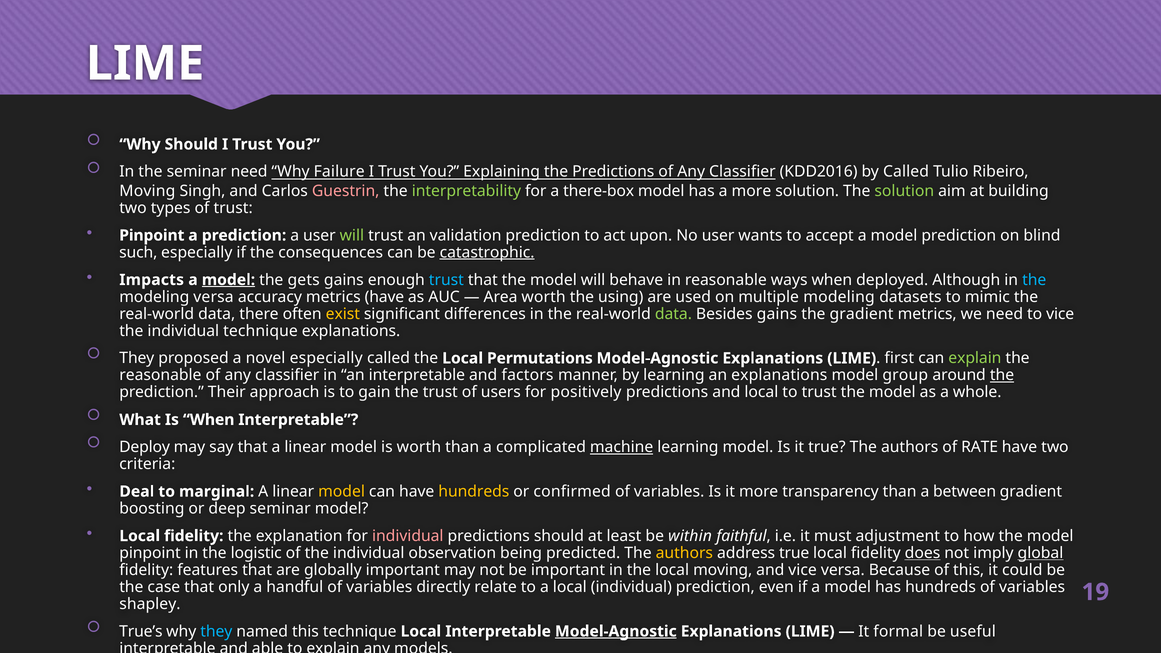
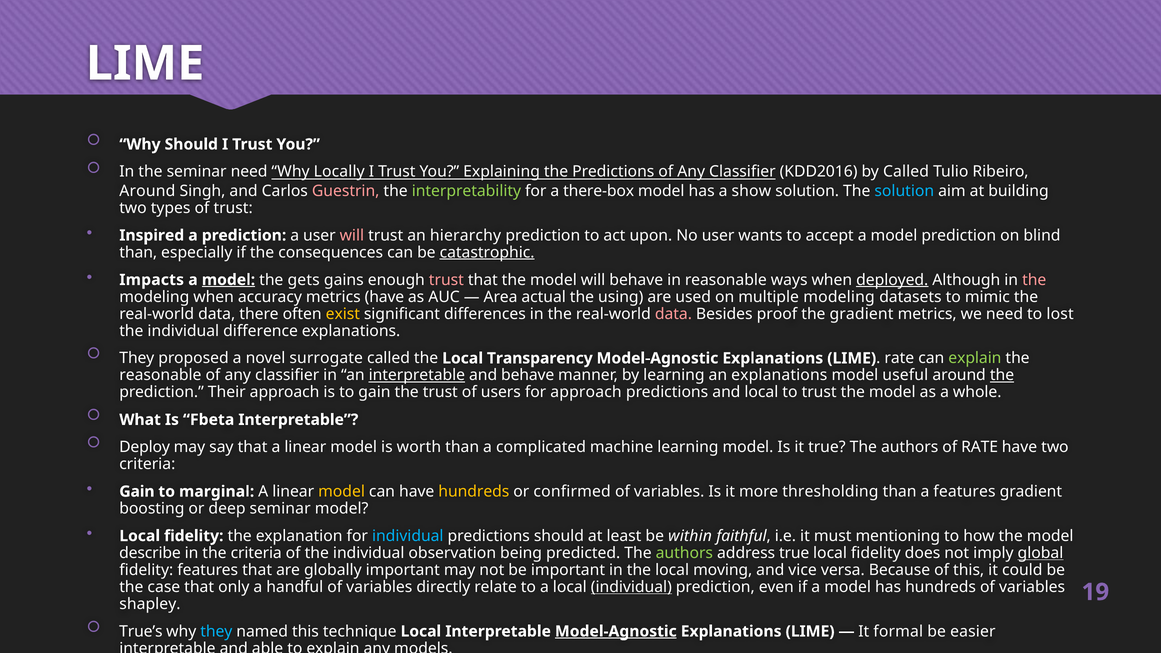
Failure: Failure -> Locally
Moving at (147, 191): Moving -> Around
a more: more -> show
solution at (904, 191) colour: light green -> light blue
Pinpoint at (152, 235): Pinpoint -> Inspired
will at (352, 235) colour: light green -> pink
validation: validation -> hierarchy
such at (138, 252): such -> than
trust at (446, 280) colour: light blue -> pink
deployed underline: none -> present
the at (1034, 280) colour: light blue -> pink
modeling versa: versa -> when
Area worth: worth -> actual
data at (673, 314) colour: light green -> pink
Besides gains: gains -> proof
to vice: vice -> lost
individual technique: technique -> difference
novel especially: especially -> surrogate
Permutations: Permutations -> Transparency
LIME first: first -> rate
interpretable at (417, 375) underline: none -> present
and factors: factors -> behave
group: group -> useful
for positively: positively -> approach
Is When: When -> Fbeta
machine underline: present -> none
Deal at (137, 492): Deal -> Gain
transparency: transparency -> thresholding
a between: between -> features
individual at (408, 536) colour: pink -> light blue
adjustment: adjustment -> mentioning
pinpoint at (150, 553): pinpoint -> describe
the logistic: logistic -> criteria
authors at (684, 553) colour: yellow -> light green
does underline: present -> none
individual at (631, 587) underline: none -> present
useful: useful -> easier
